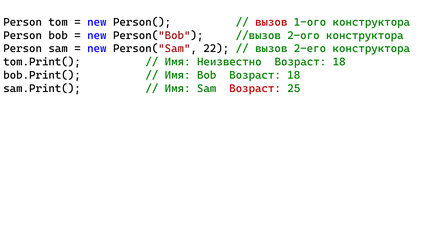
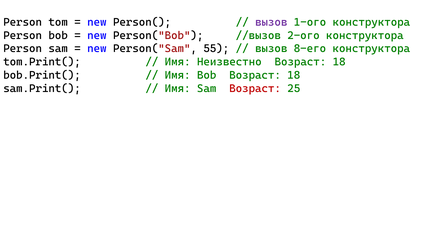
вызов at (271, 22) colour: red -> purple
22: 22 -> 55
2-его: 2-его -> 8-его
